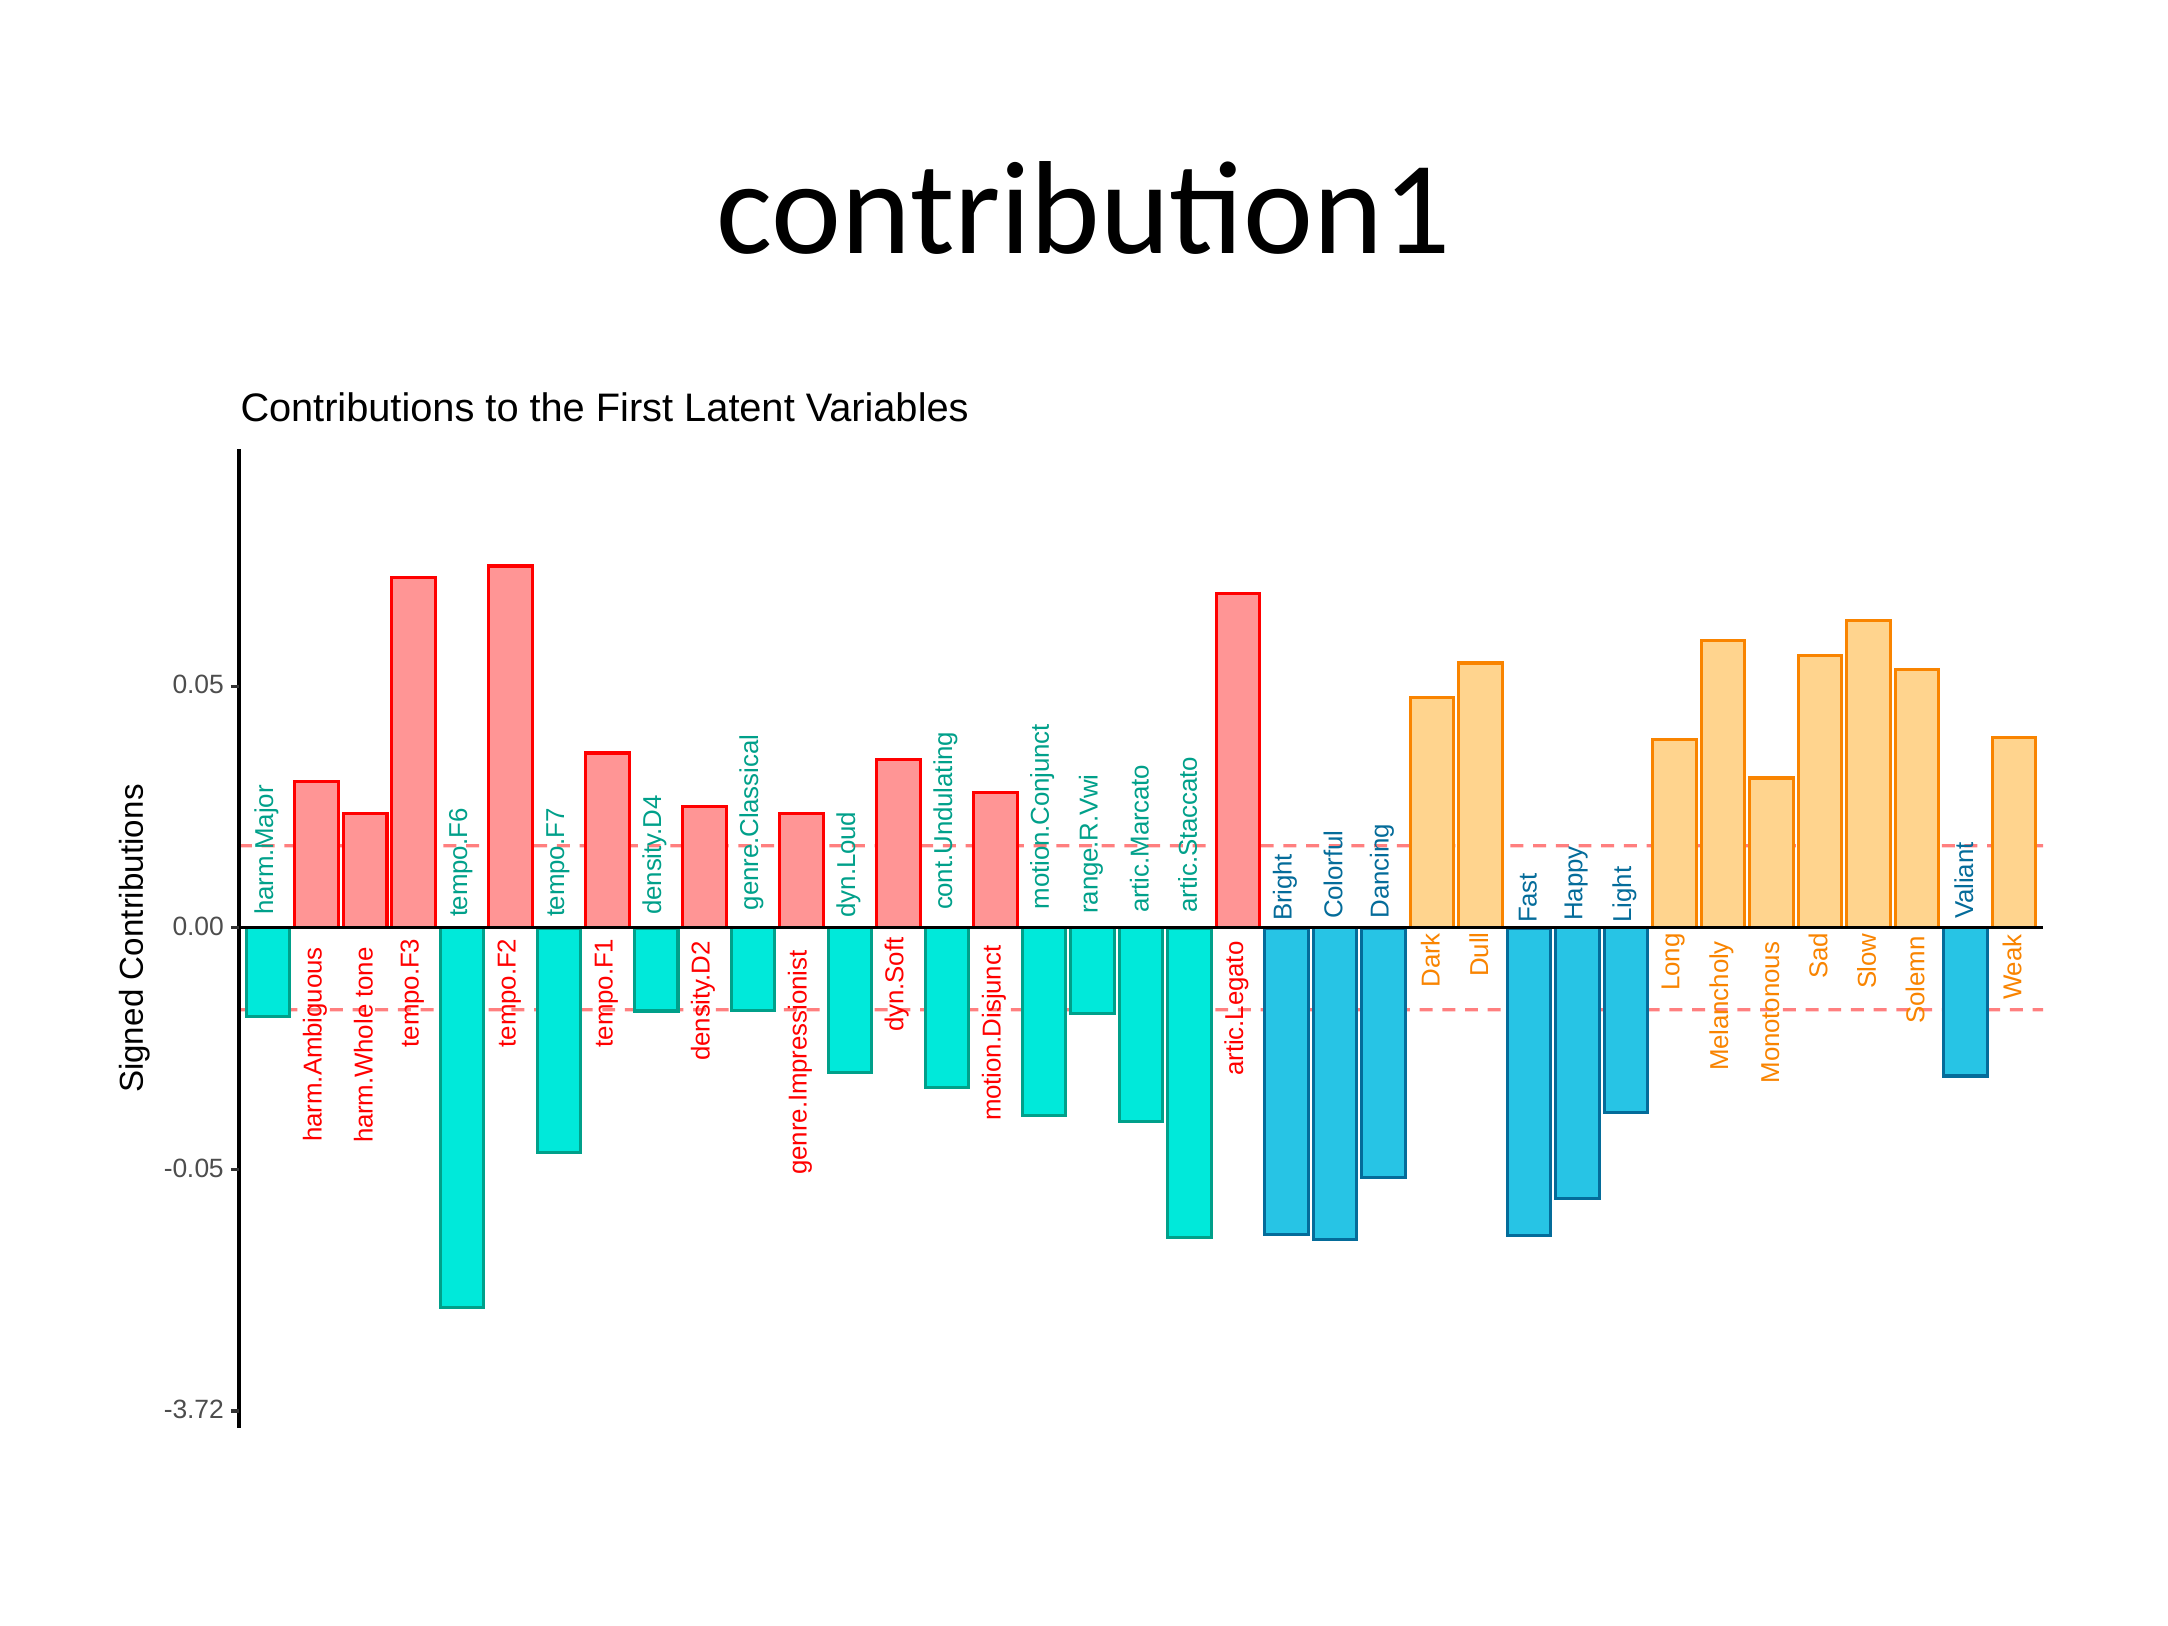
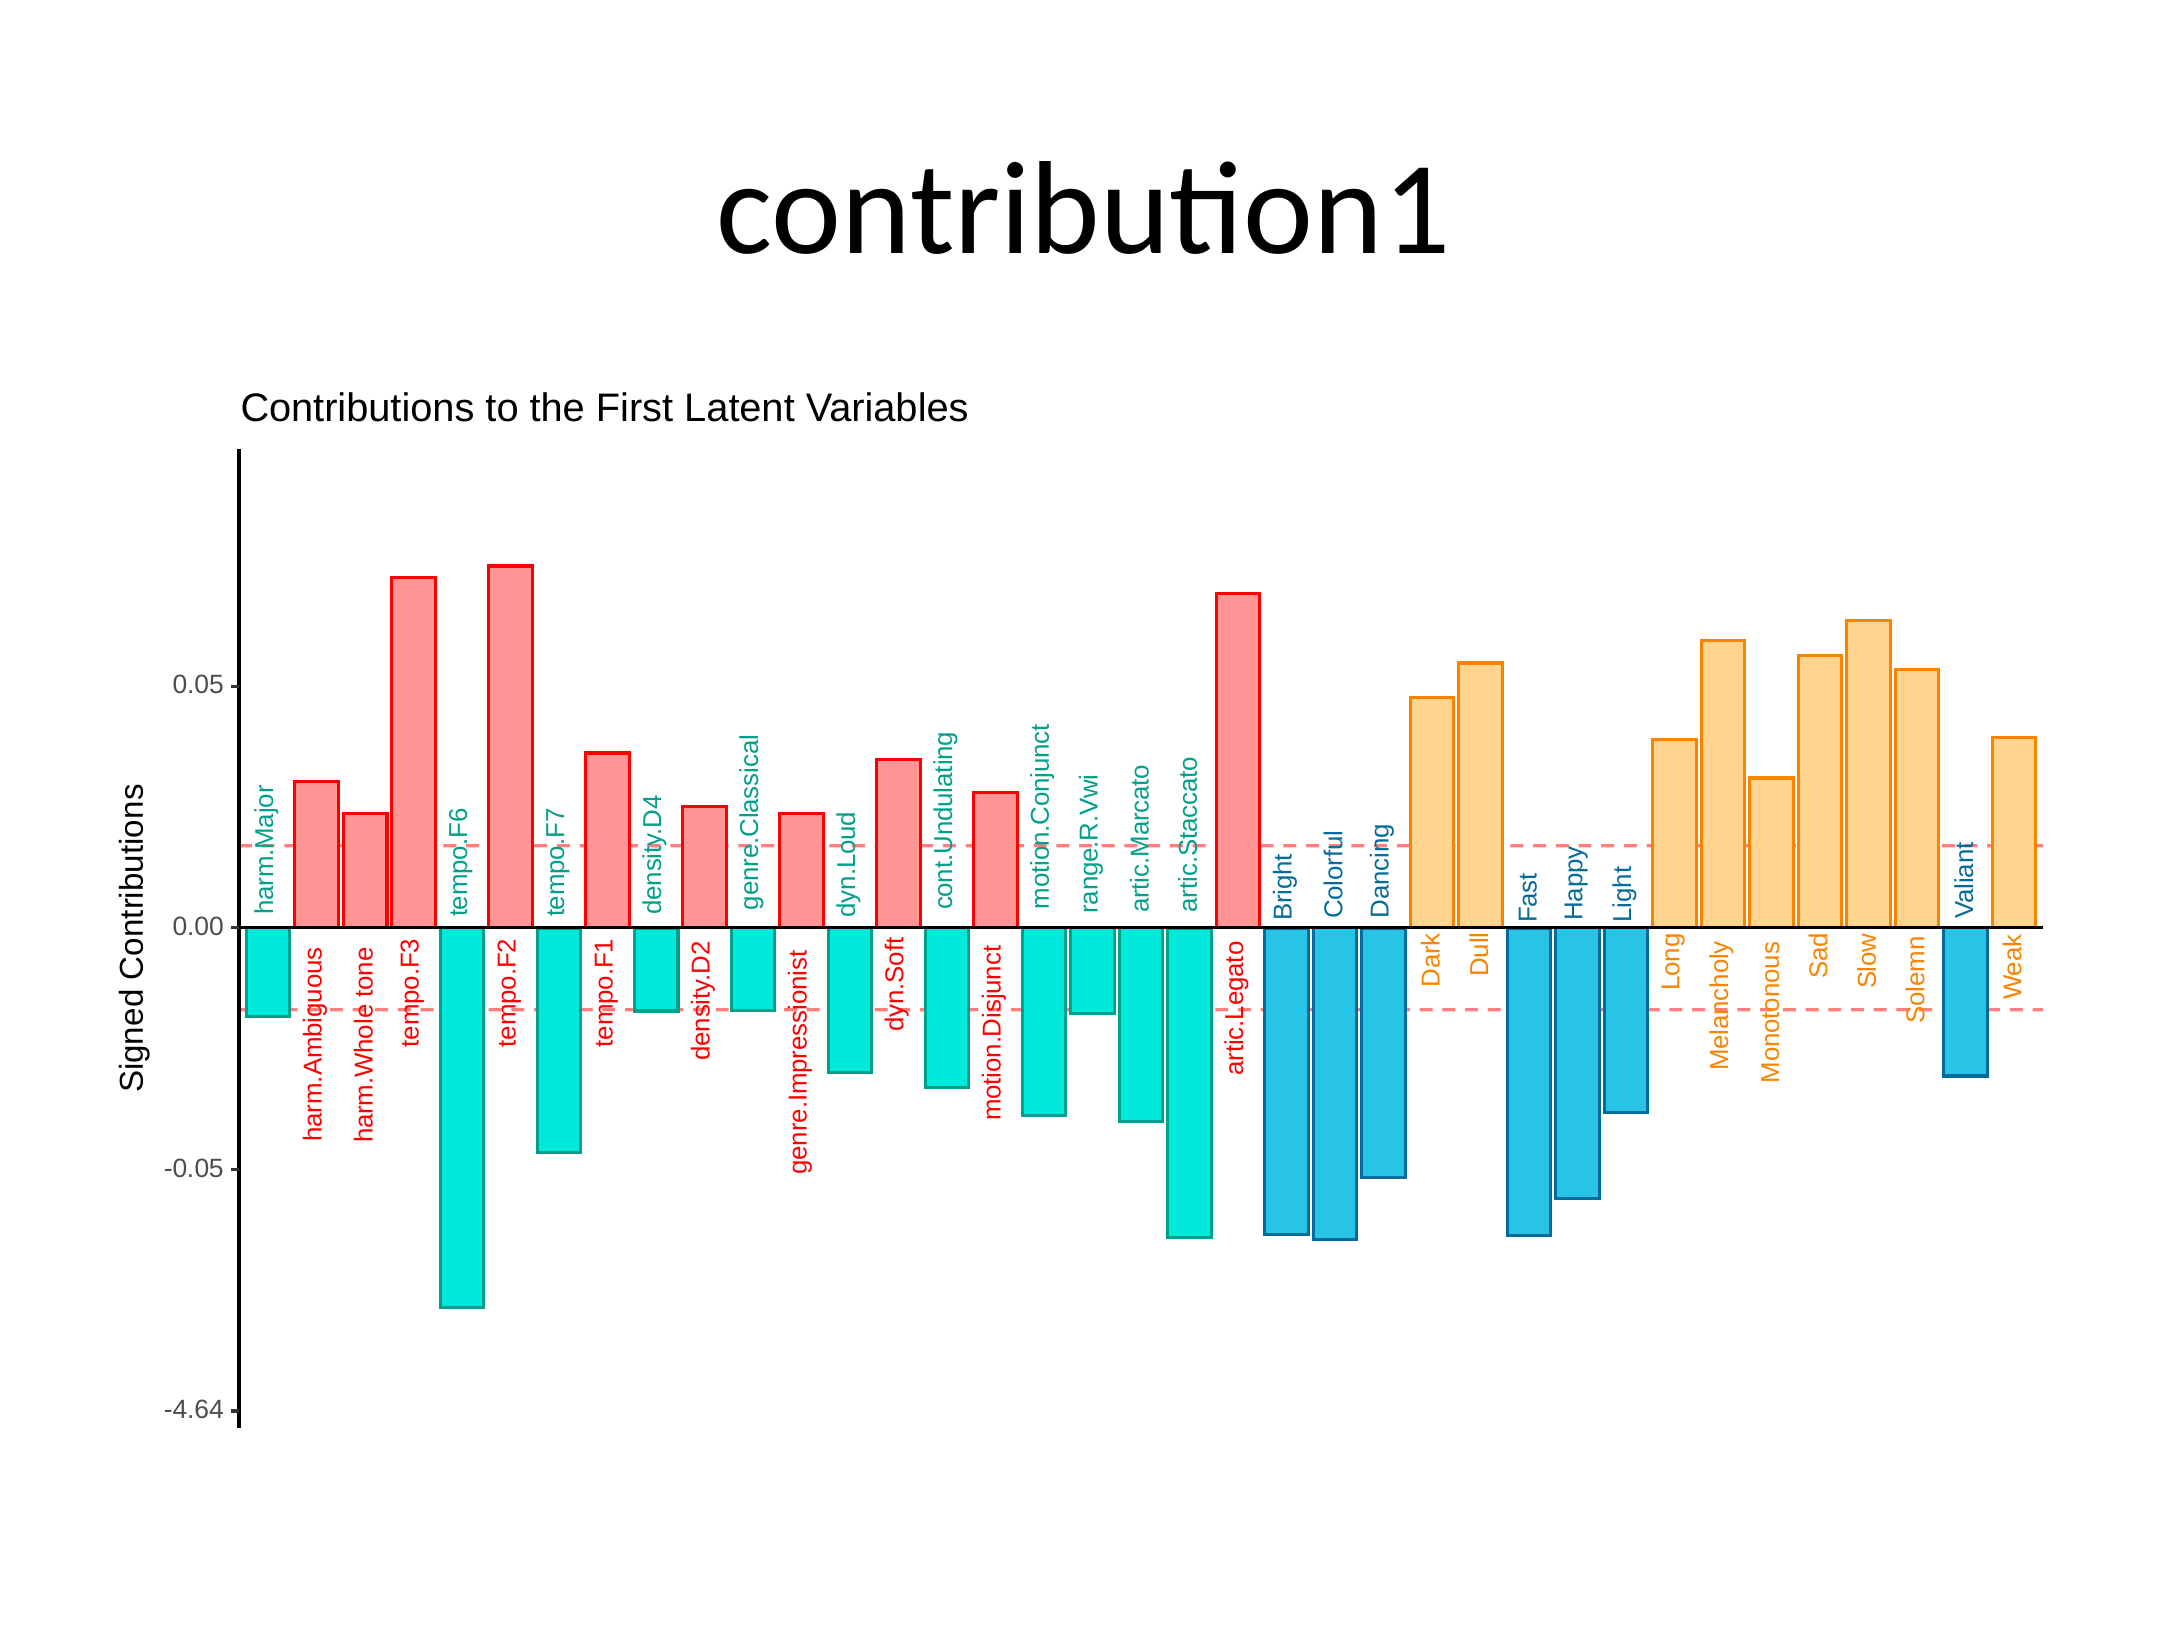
-3.72: -3.72 -> -4.64
